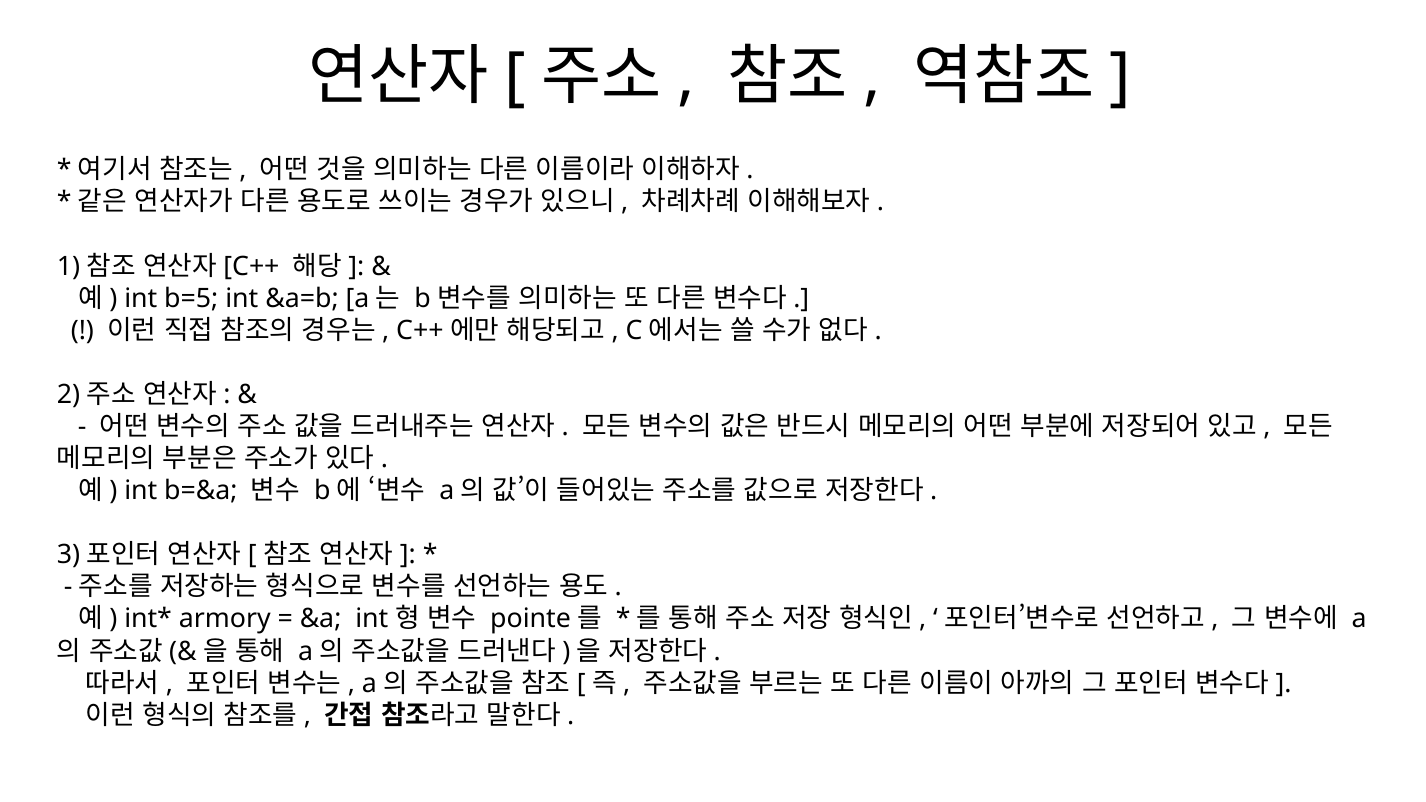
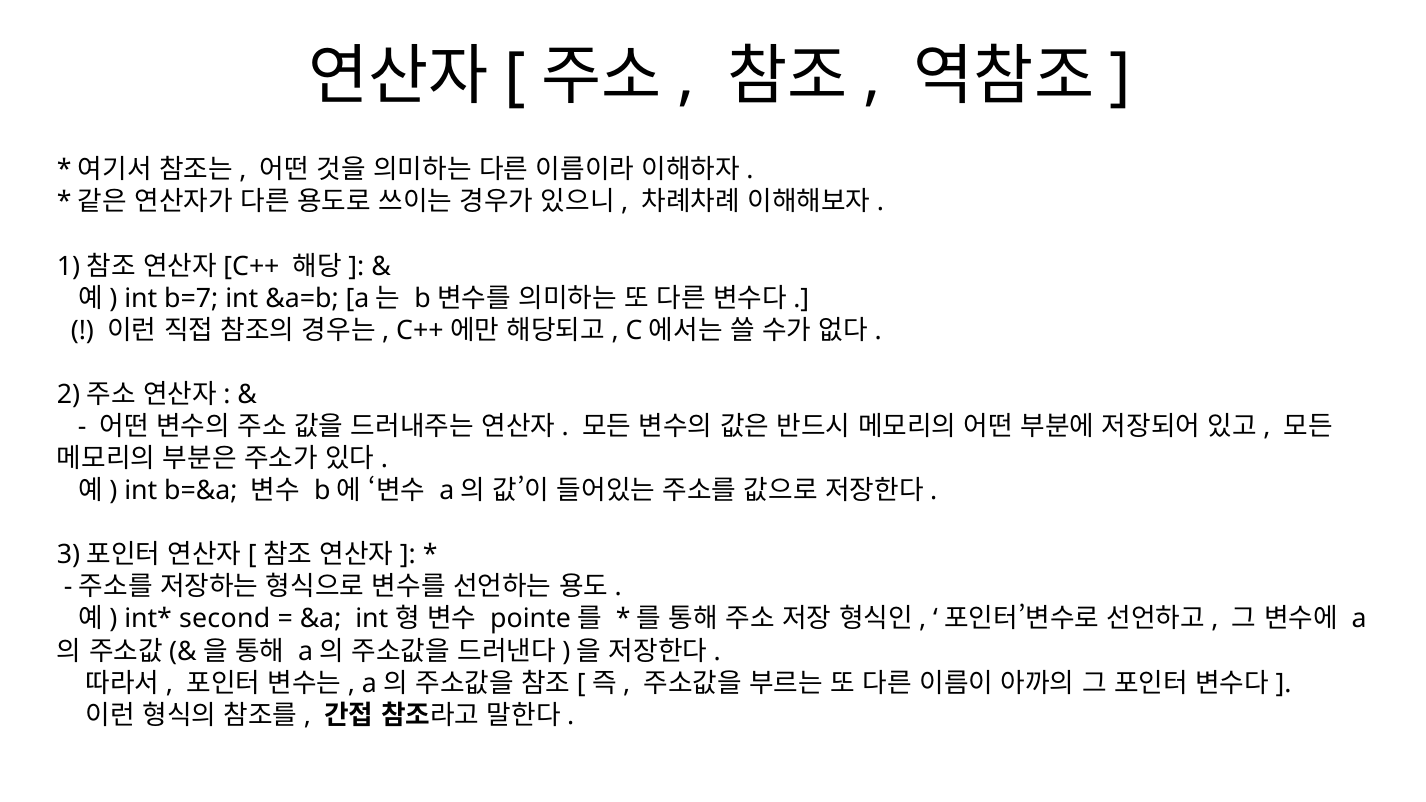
b=5: b=5 -> b=7
armory: armory -> second
